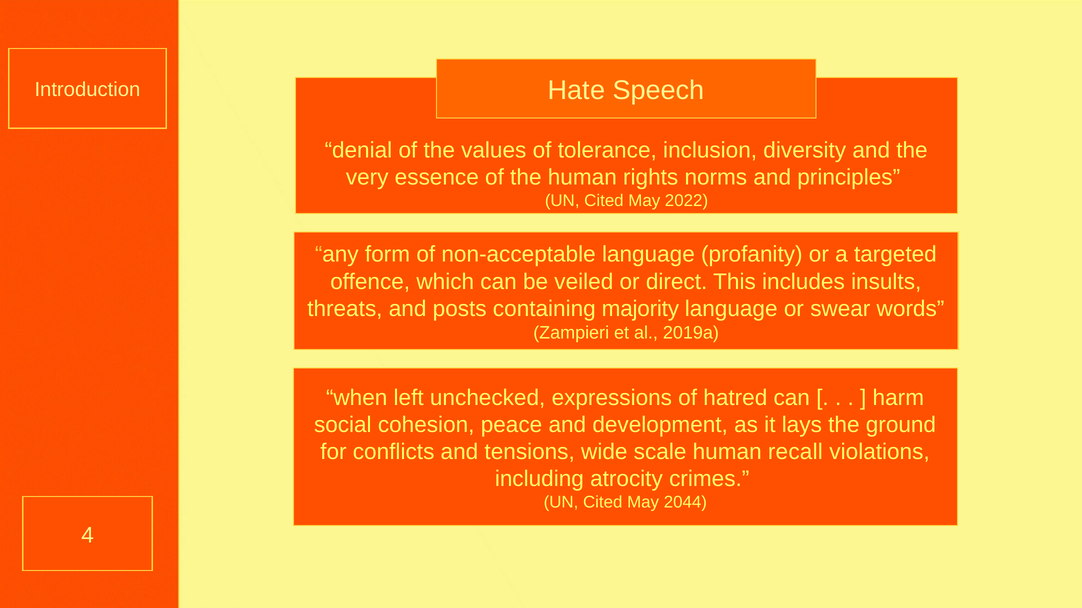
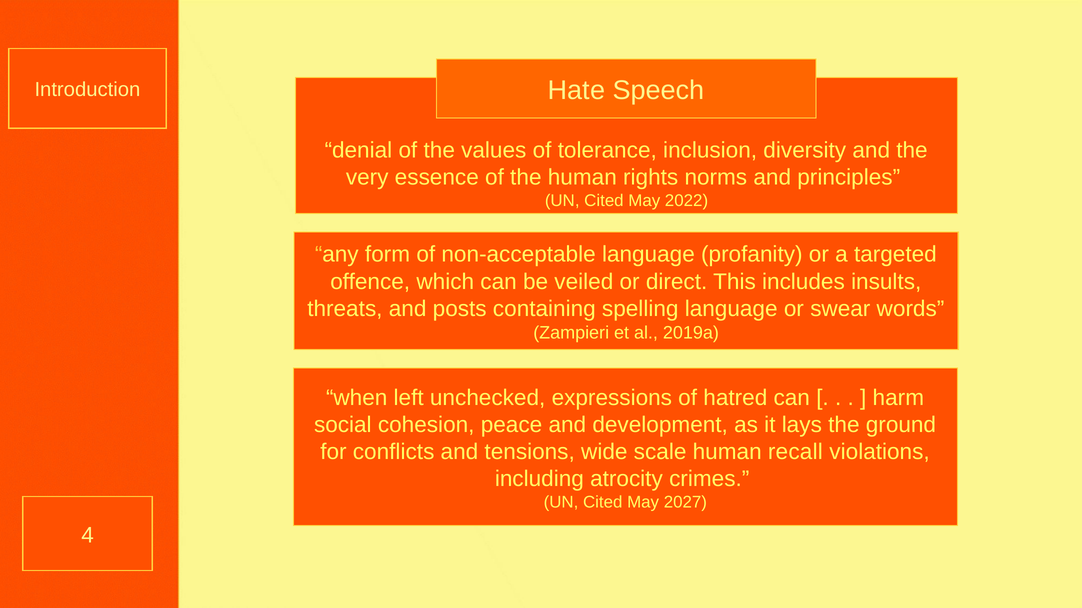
majority: majority -> spelling
2044: 2044 -> 2027
